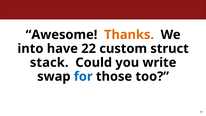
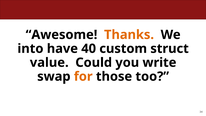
22: 22 -> 40
stack: stack -> value
for colour: blue -> orange
